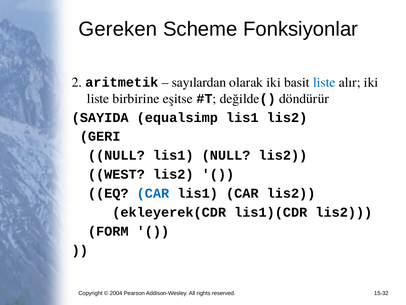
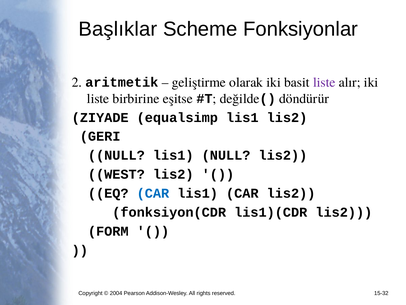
Gereken: Gereken -> Başlıklar
sayılardan: sayılardan -> geliştirme
liste at (324, 82) colour: blue -> purple
SAYIDA: SAYIDA -> ZIYADE
ekleyerek(CDR: ekleyerek(CDR -> fonksiyon(CDR
